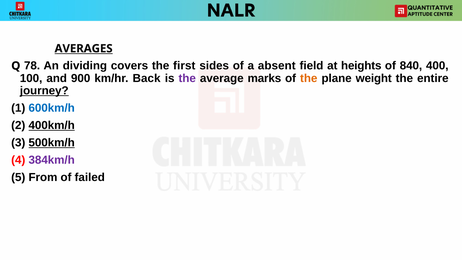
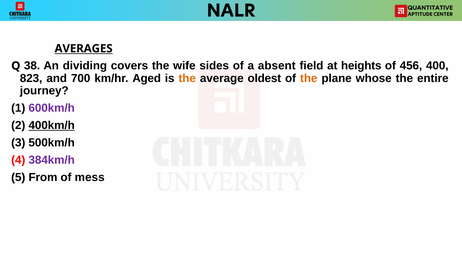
78: 78 -> 38
first: first -> wife
840: 840 -> 456
100: 100 -> 823
900: 900 -> 700
Back: Back -> Aged
the at (187, 78) colour: purple -> orange
marks: marks -> oldest
weight: weight -> whose
journey underline: present -> none
600km/h colour: blue -> purple
500km/h underline: present -> none
failed: failed -> mess
